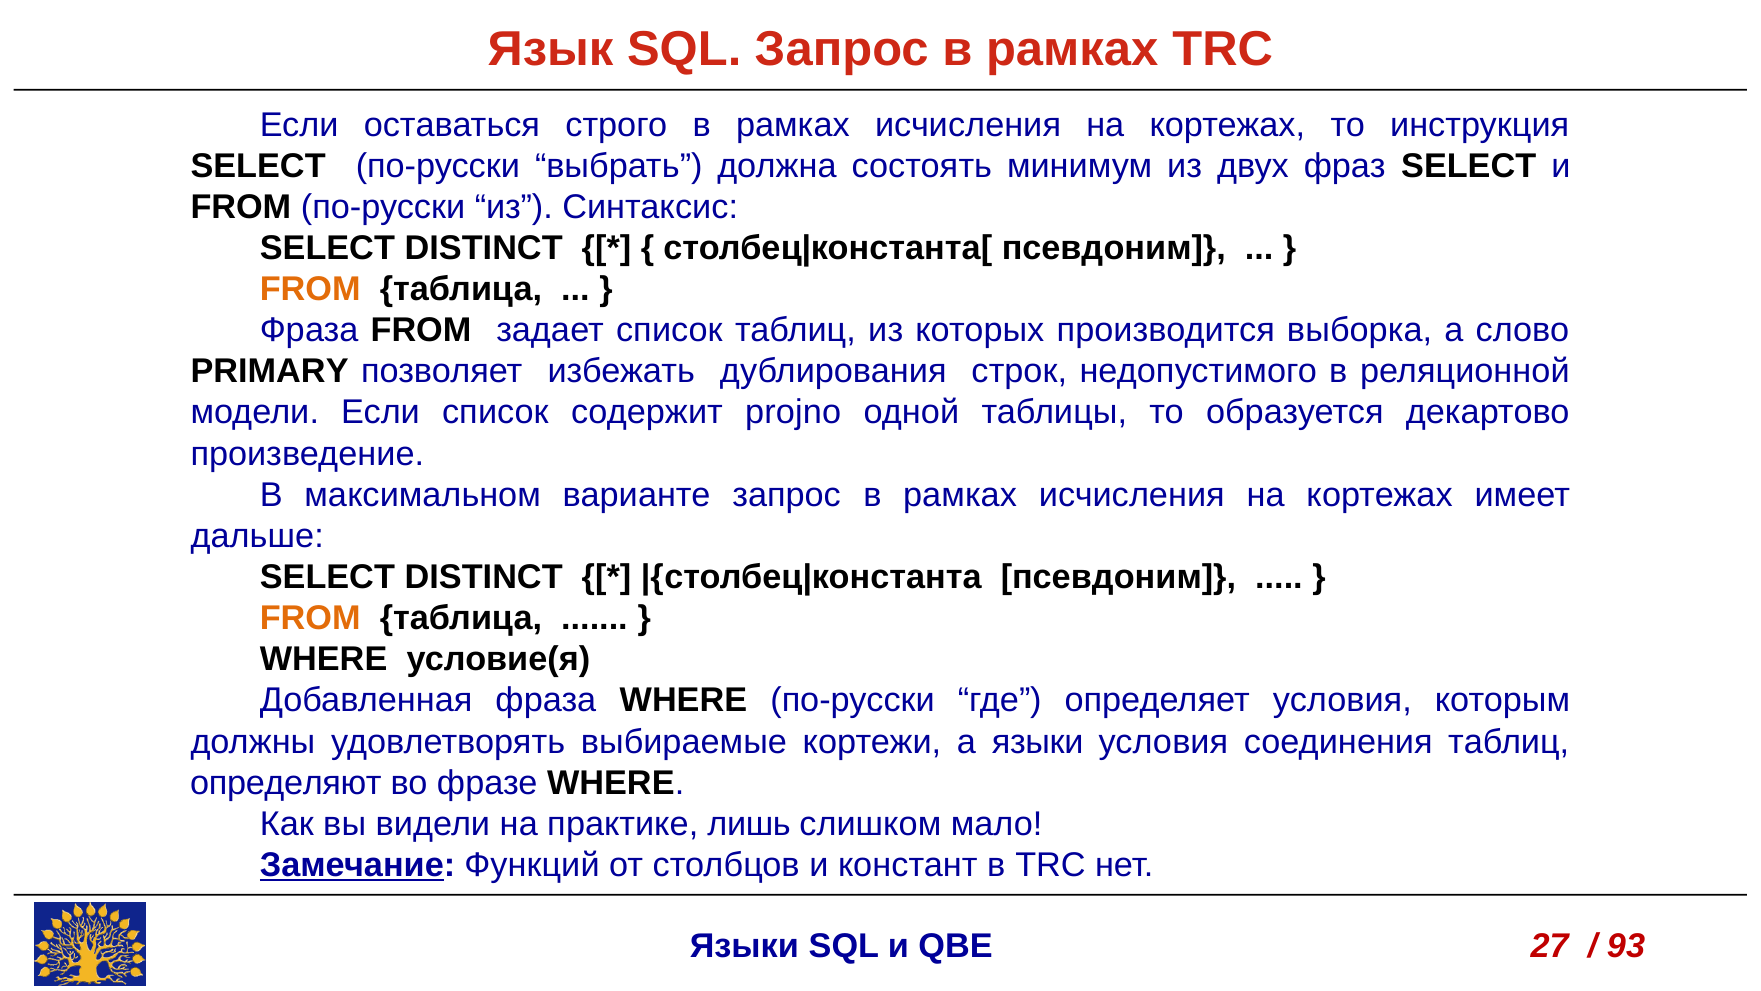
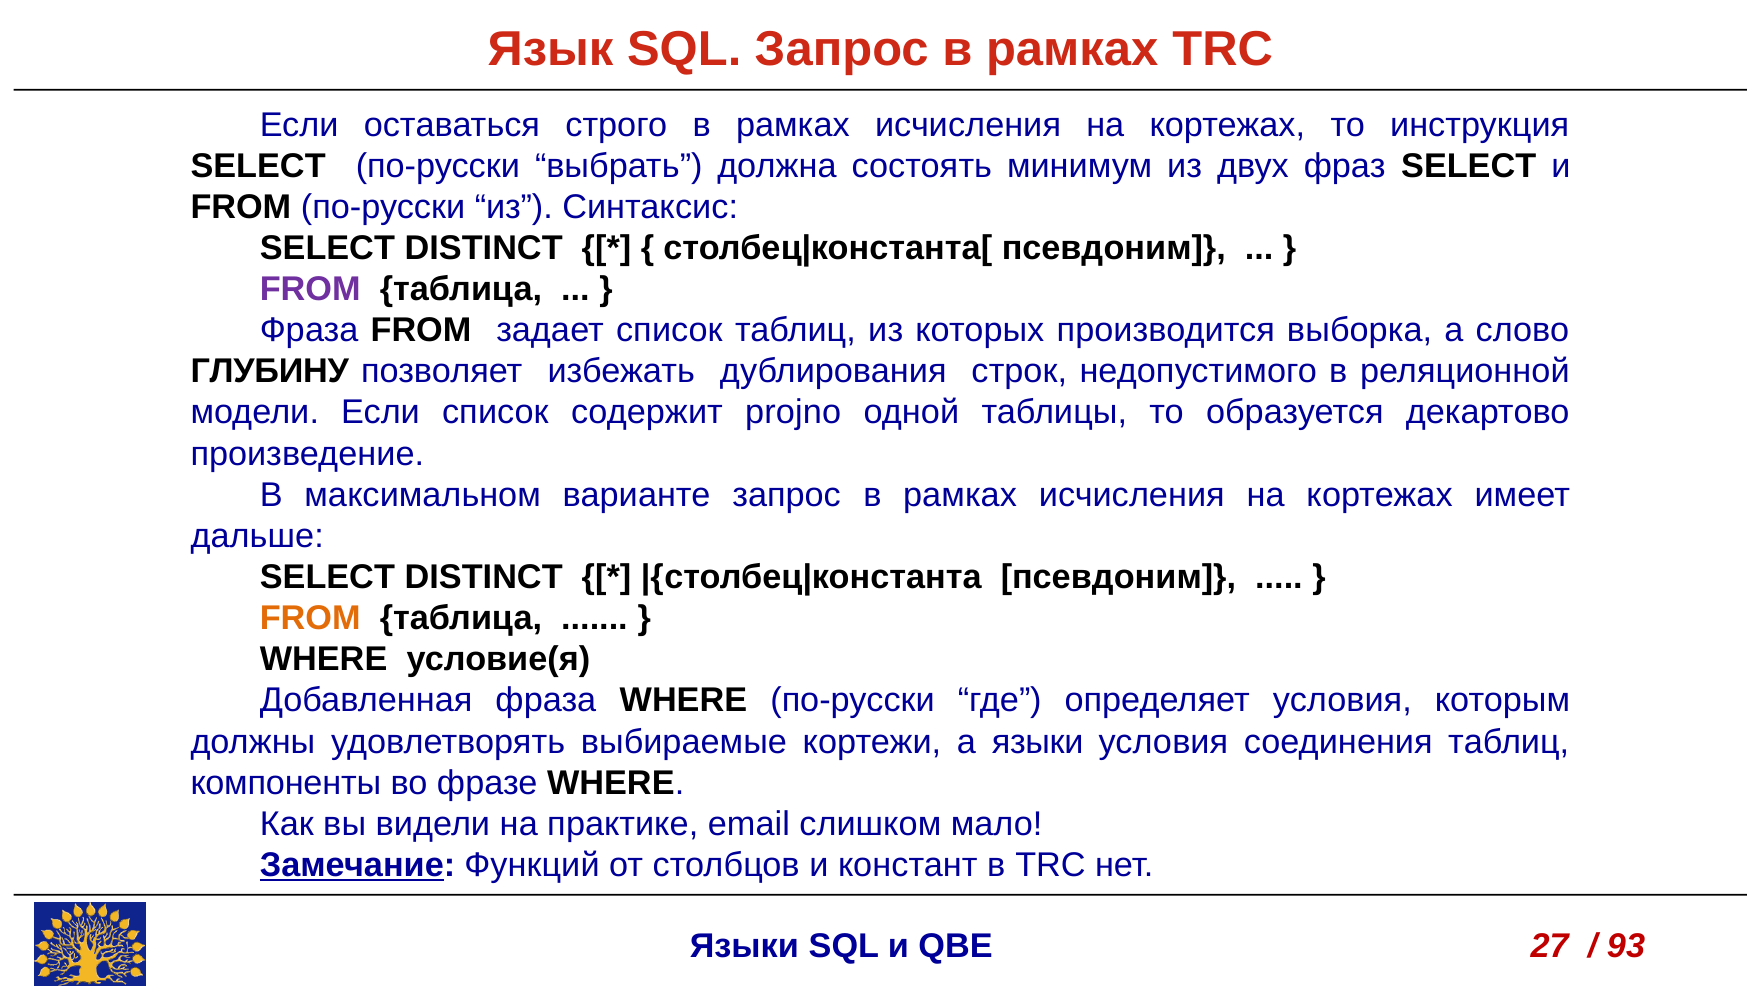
FROM at (310, 289) colour: orange -> purple
PRIMARY: PRIMARY -> ГЛУБИНУ
определяют: определяют -> компоненты
лишь: лишь -> email
